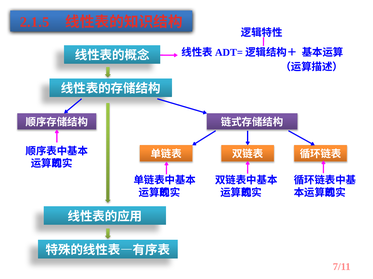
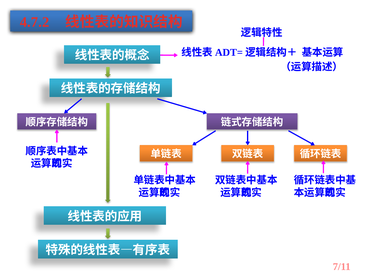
2.1.5: 2.1.5 -> 4.7.2
